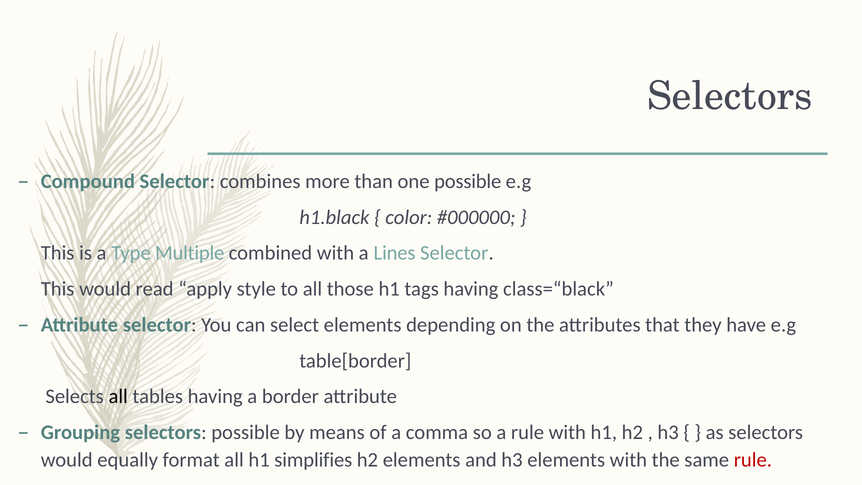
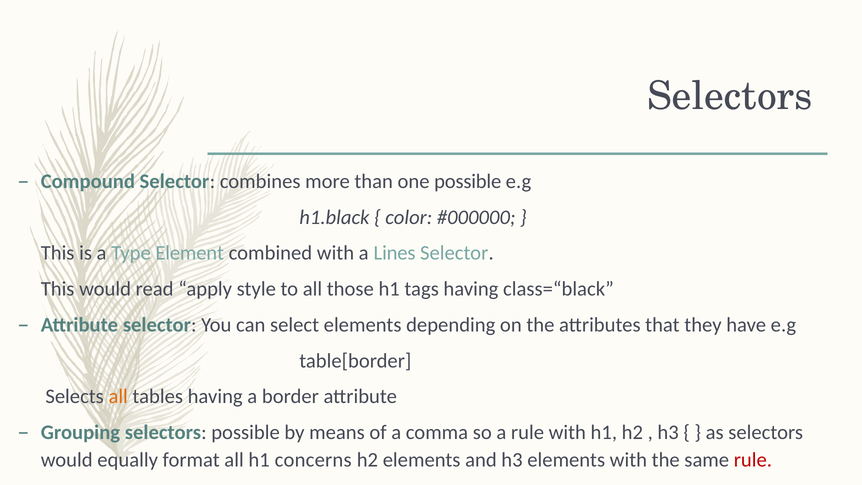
Multiple: Multiple -> Element
all at (118, 396) colour: black -> orange
simplifies: simplifies -> concerns
